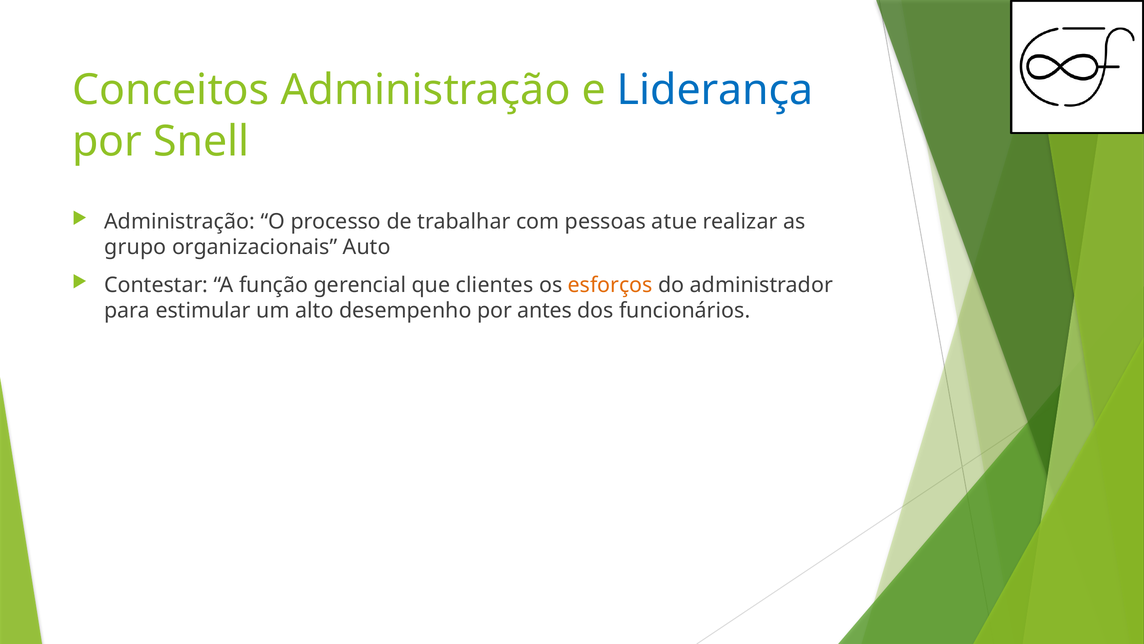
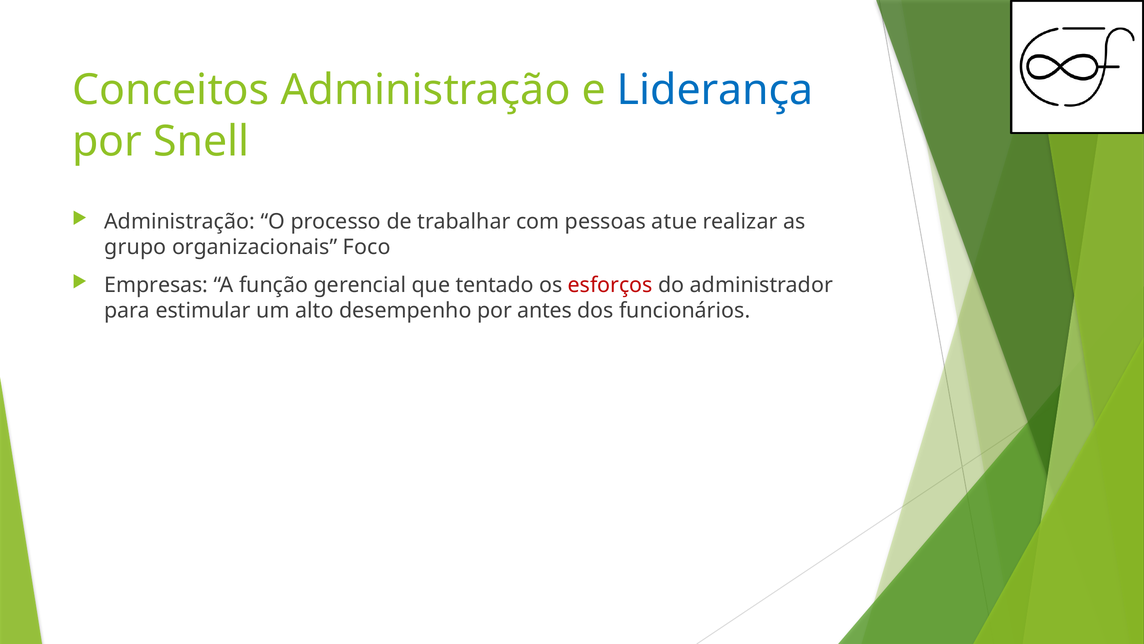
Auto: Auto -> Foco
Contestar: Contestar -> Empresas
clientes: clientes -> tentado
esforços colour: orange -> red
